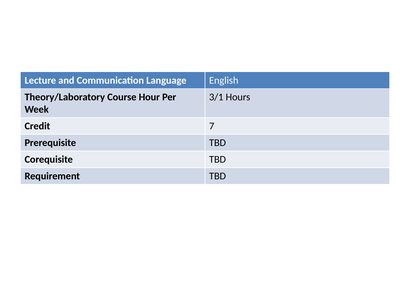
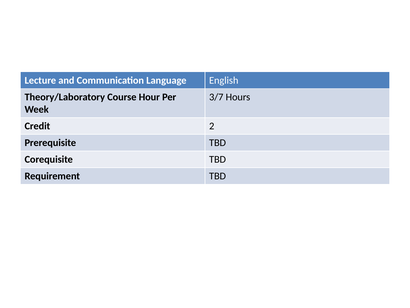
3/1: 3/1 -> 3/7
7: 7 -> 2
